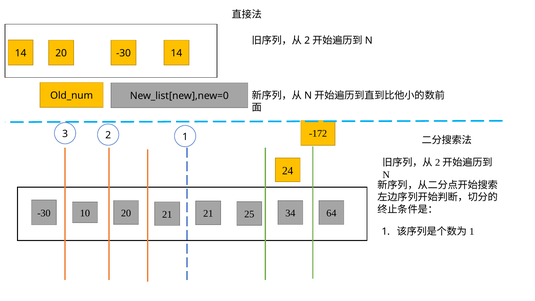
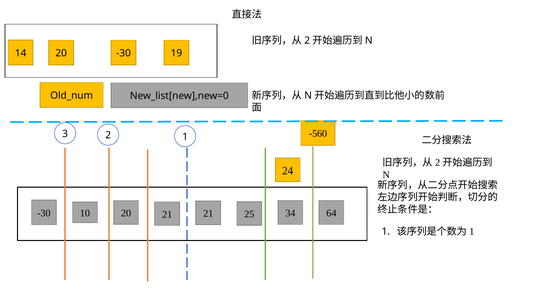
-30 14: 14 -> 19
-172: -172 -> -560
